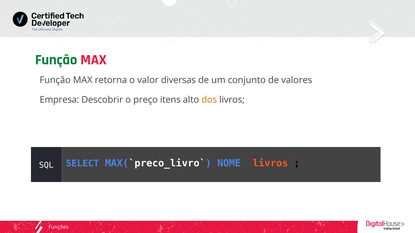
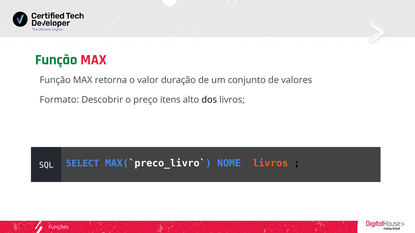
diversas: diversas -> duração
Empresa: Empresa -> Formato
dos colour: orange -> black
